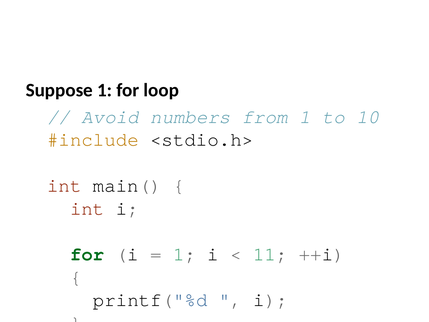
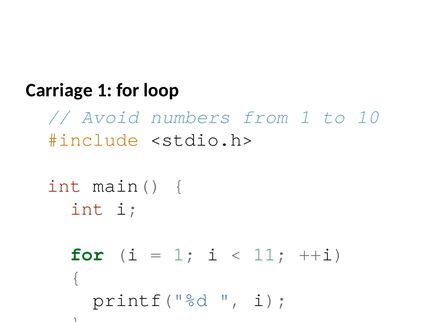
Suppose at (59, 90): Suppose -> Carriage
